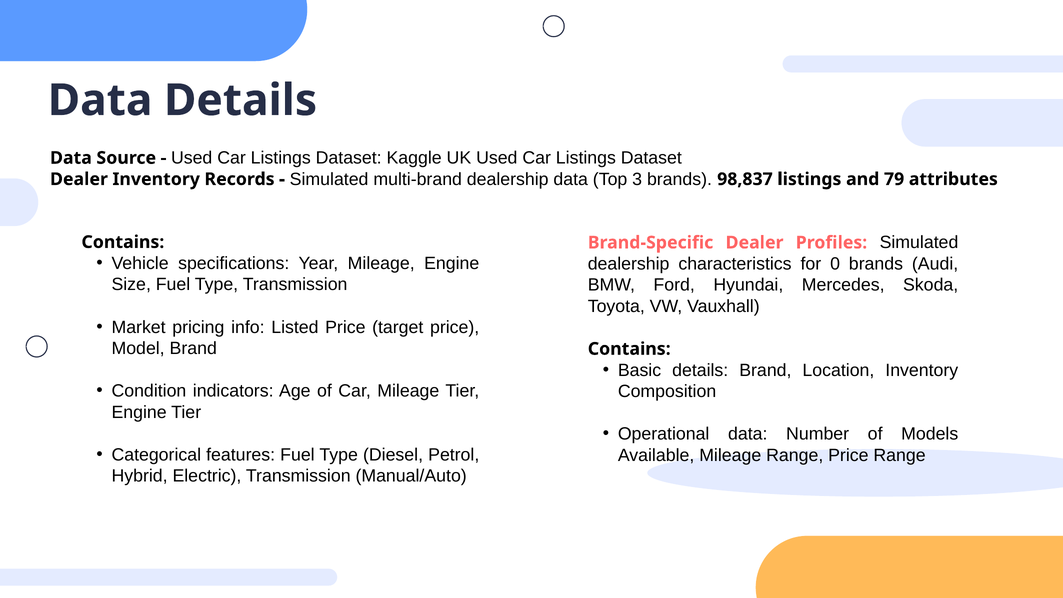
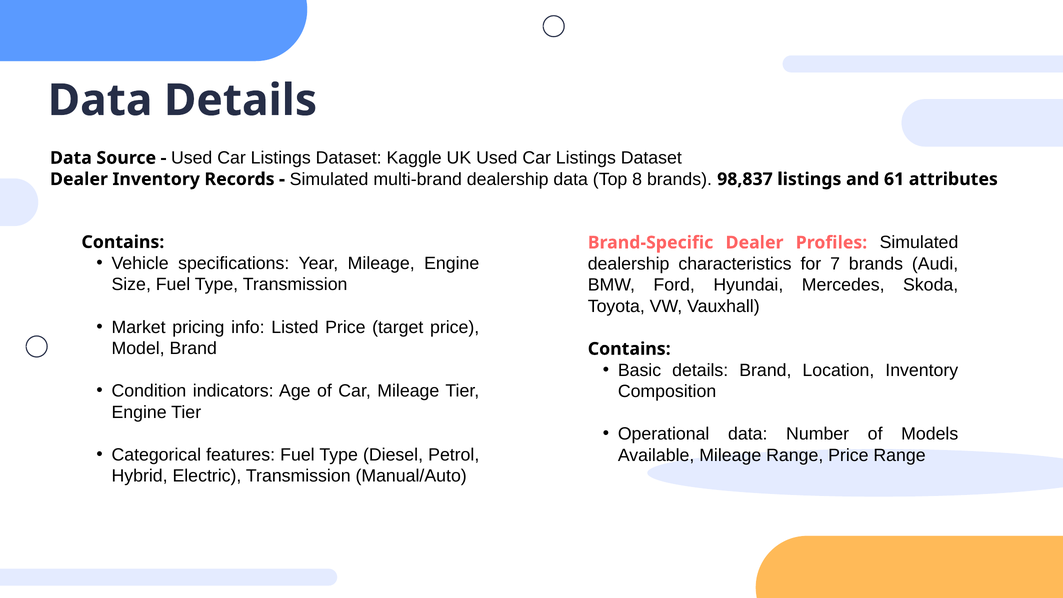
3: 3 -> 8
79: 79 -> 61
0: 0 -> 7
